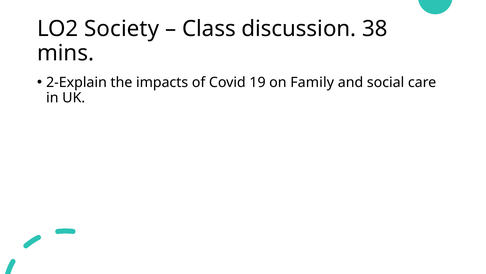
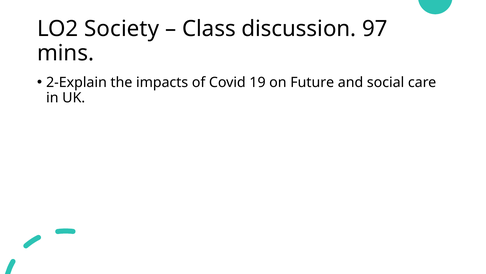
38: 38 -> 97
Family: Family -> Future
